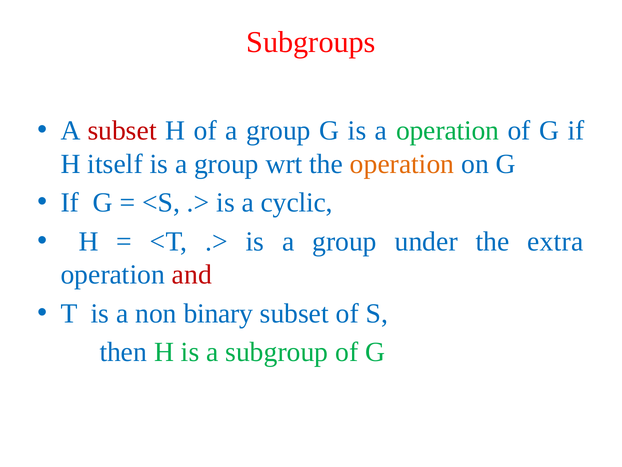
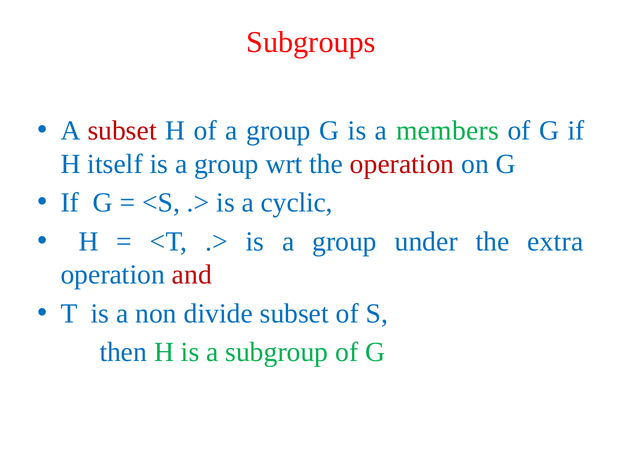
a operation: operation -> members
operation at (402, 164) colour: orange -> red
binary: binary -> divide
